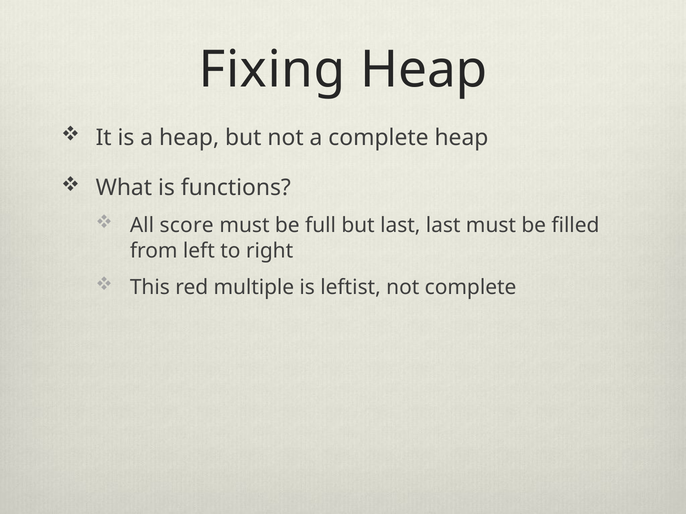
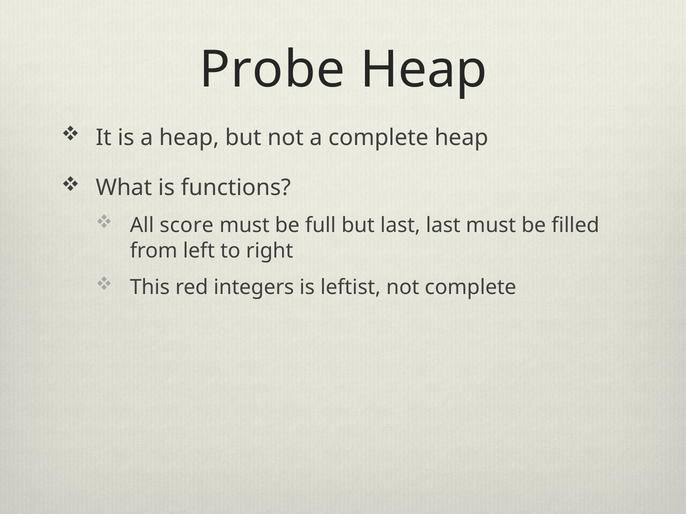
Fixing: Fixing -> Probe
multiple: multiple -> integers
